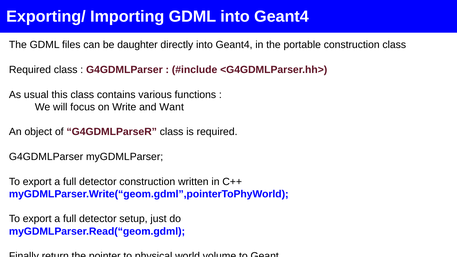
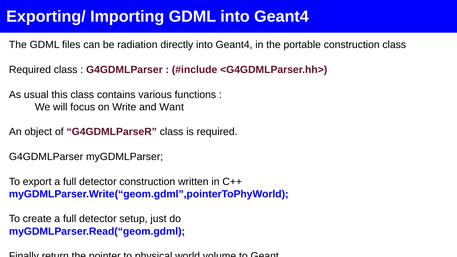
daughter: daughter -> radiation
export at (37, 219): export -> create
